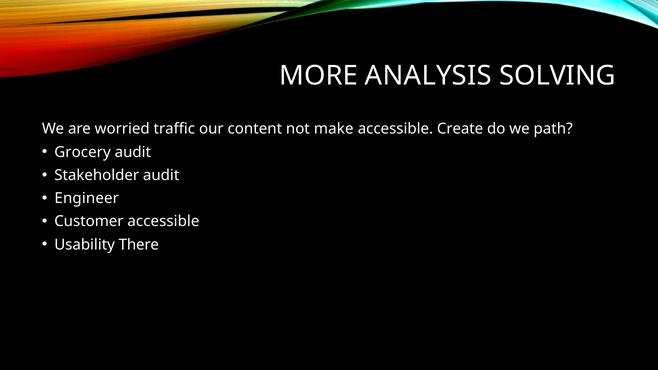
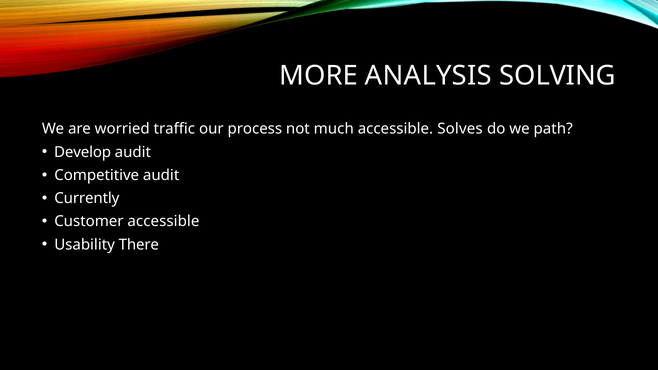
content: content -> process
make: make -> much
Create: Create -> Solves
Grocery: Grocery -> Develop
Stakeholder: Stakeholder -> Competitive
Engineer: Engineer -> Currently
